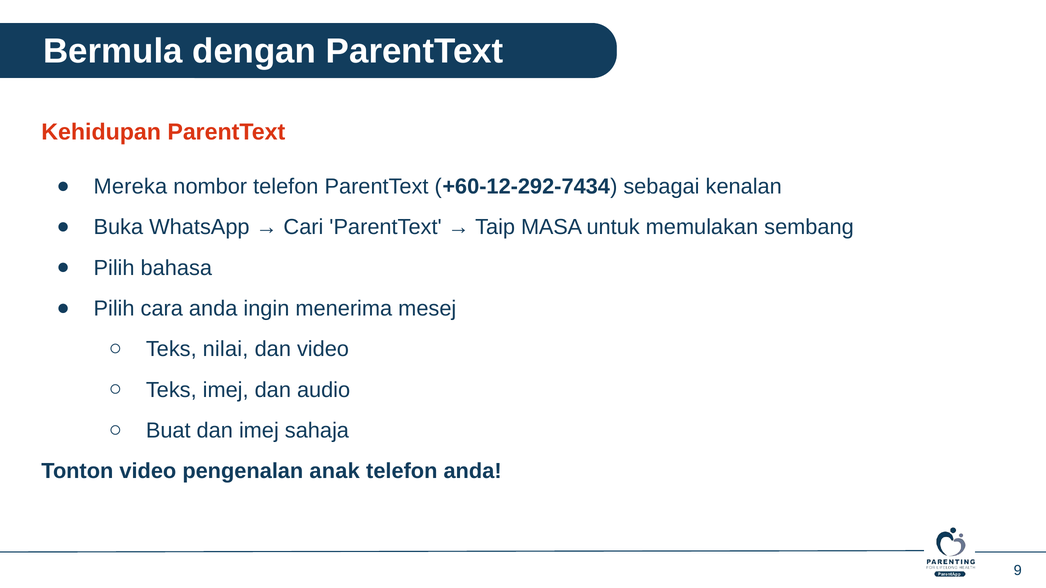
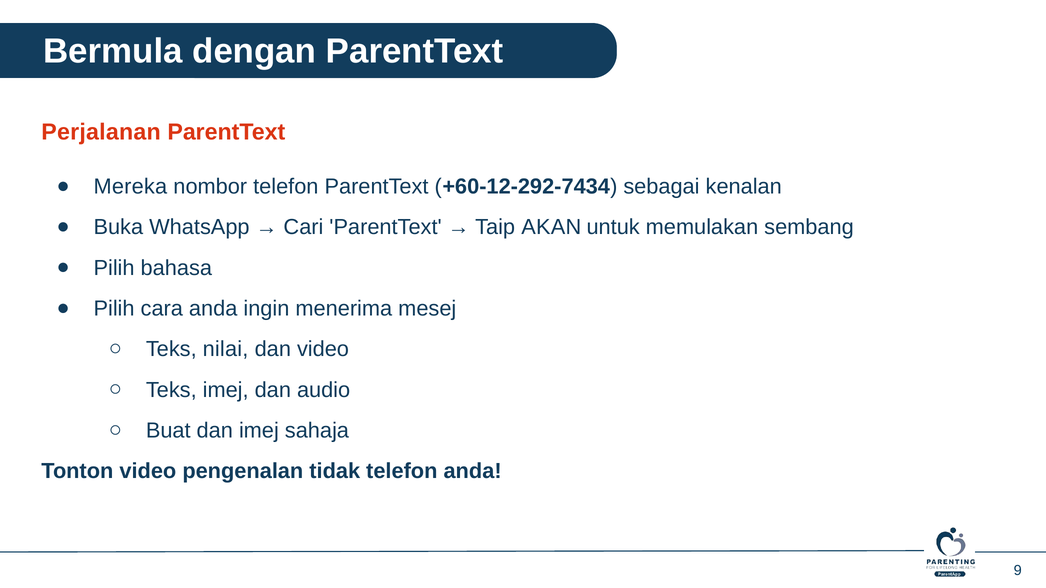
Kehidupan: Kehidupan -> Perjalanan
MASA: MASA -> AKAN
anak: anak -> tidak
